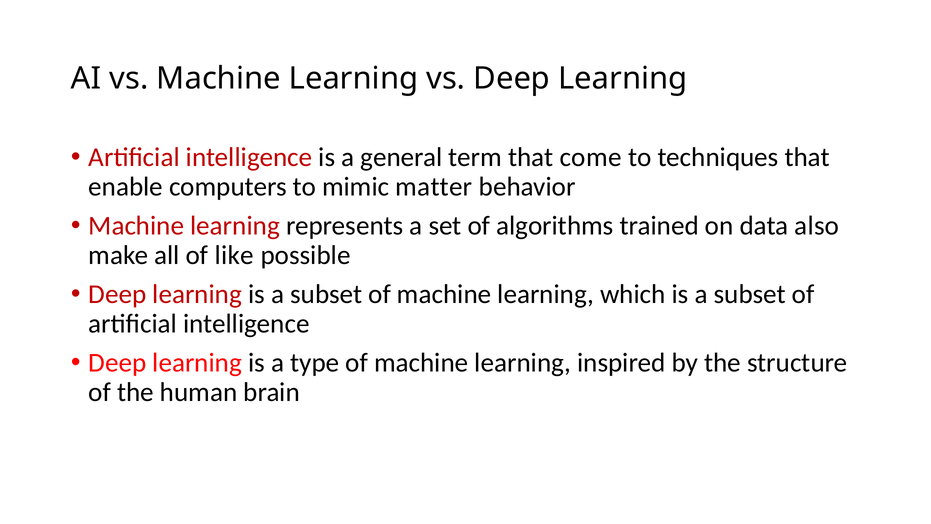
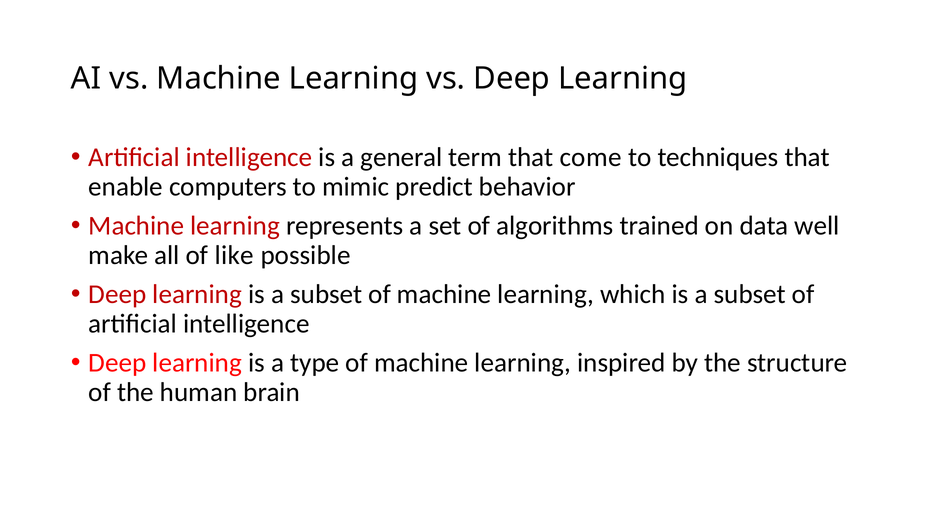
matter: matter -> predict
also: also -> well
